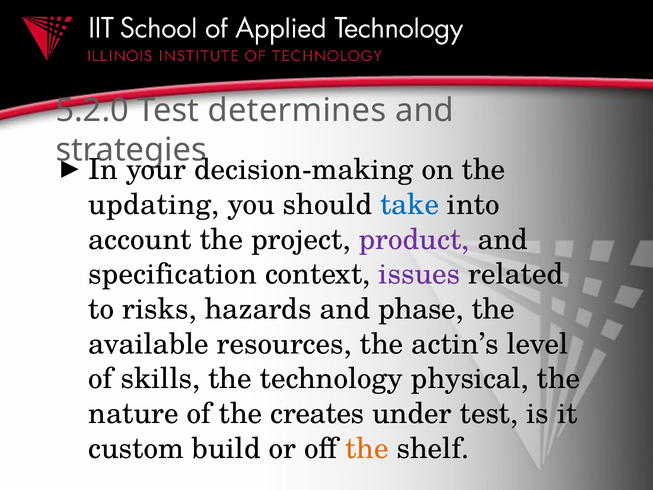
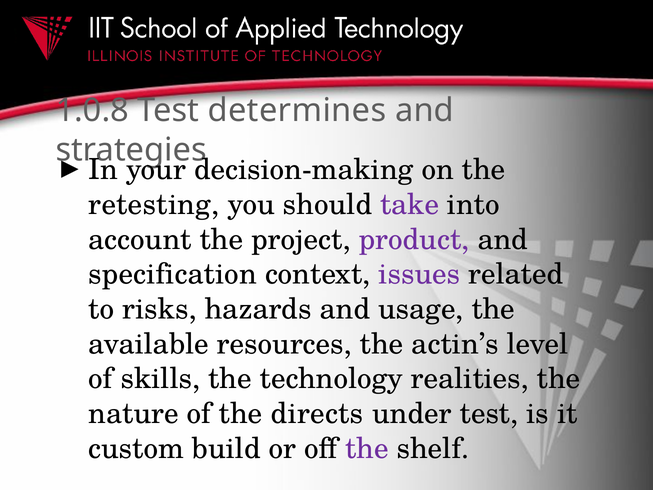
5.2.0: 5.2.0 -> 1.0.8
updating: updating -> retesting
take colour: blue -> purple
phase: phase -> usage
physical: physical -> realities
creates: creates -> directs
the at (367, 448) colour: orange -> purple
